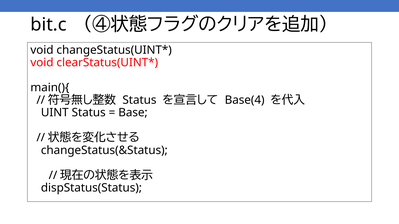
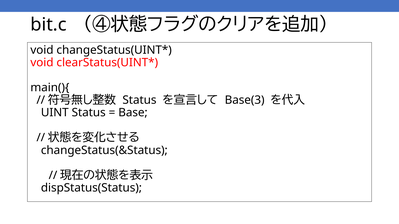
Base(4: Base(4 -> Base(3
